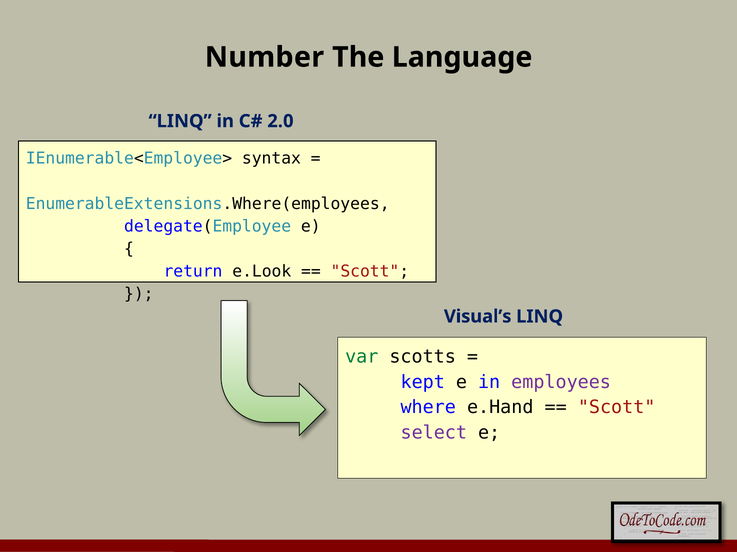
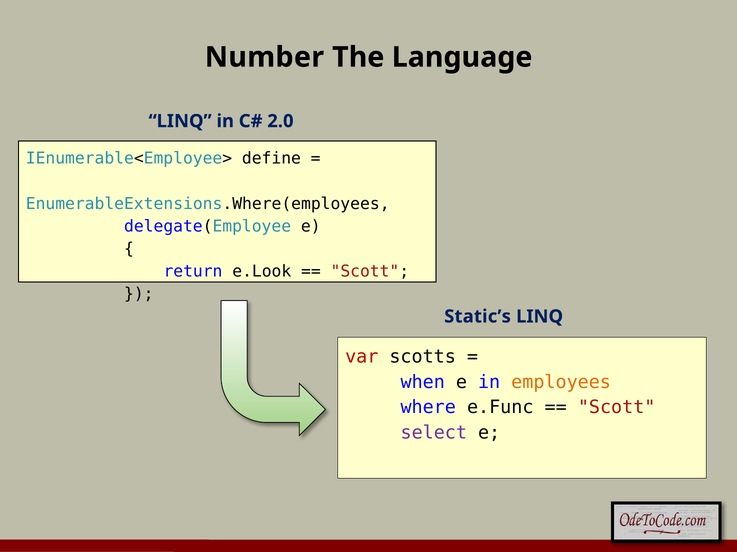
syntax: syntax -> define
Visual’s: Visual’s -> Static’s
var colour: green -> red
kept: kept -> when
employees colour: purple -> orange
e.Hand: e.Hand -> e.Func
